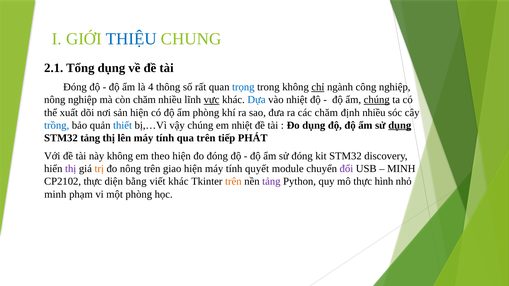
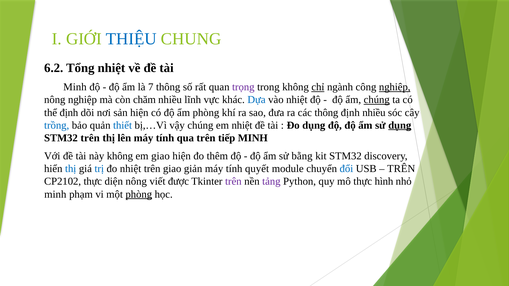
2.1: 2.1 -> 6.2
Tổng dụng: dụng -> nhiệt
Đóng at (75, 87): Đóng -> Minh
4: 4 -> 7
trọng colour: blue -> purple
nghiệp at (395, 87) underline: none -> present
vực underline: present -> none
thể xuất: xuất -> định
các chăm: chăm -> thông
STM32 tảng: tảng -> trên
tiếp PHÁT: PHÁT -> MINH
em theo: theo -> giao
đo đóng: đóng -> thêm
sử đóng: đóng -> bằng
thị at (71, 169) colour: purple -> blue
trị colour: orange -> blue
đo nông: nông -> nhiệt
giao hiện: hiện -> giản
đổi colour: purple -> blue
MINH at (401, 169): MINH -> TRÊN
diện bằng: bằng -> nông
viết khác: khác -> được
trên at (233, 182) colour: orange -> purple
phòng at (139, 194) underline: none -> present
